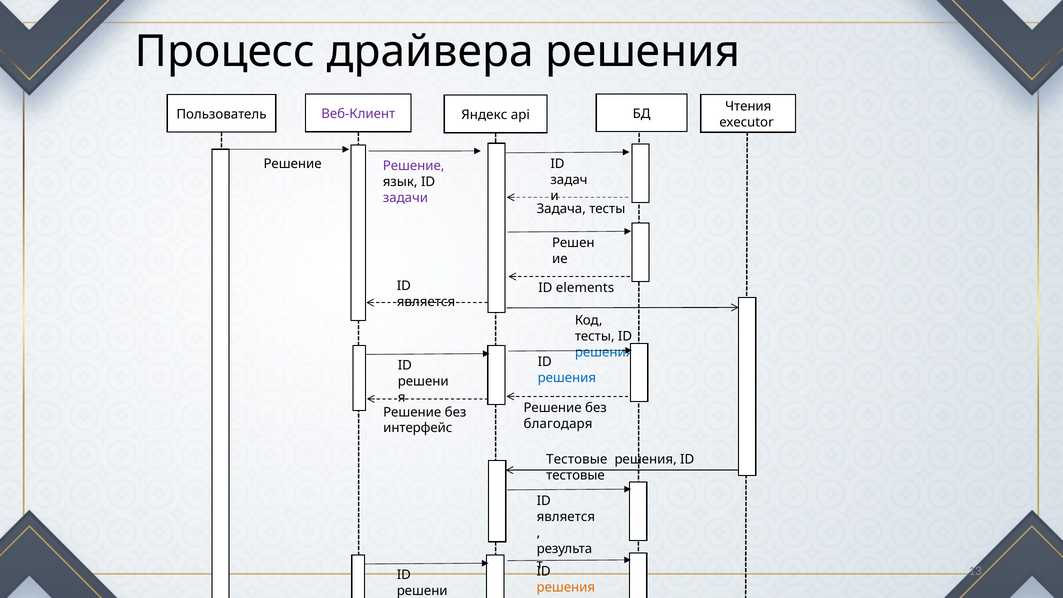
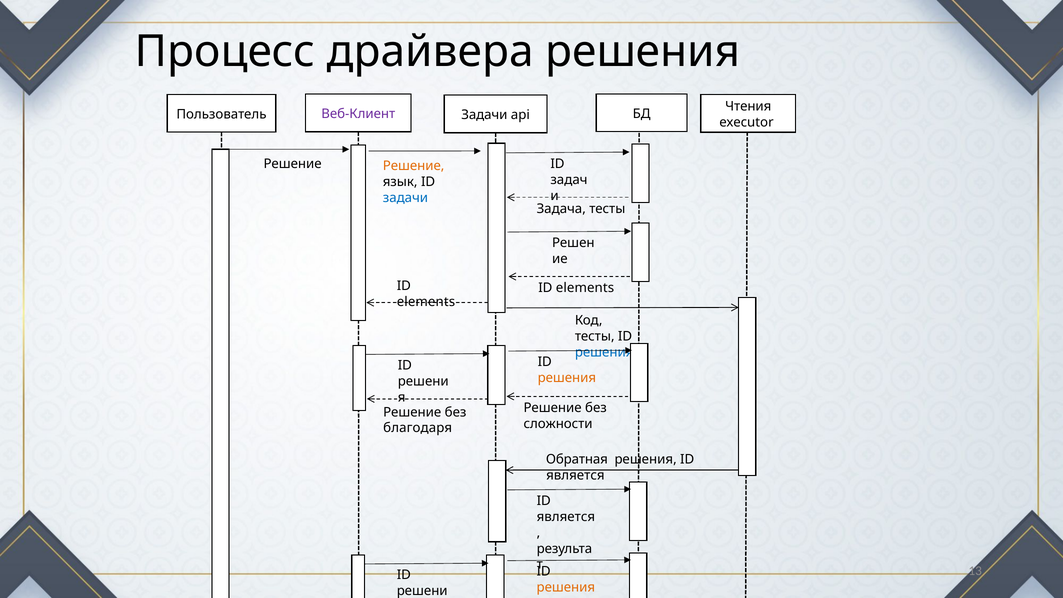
Яндекс at (484, 115): Яндекс -> Задачи
Решение at (414, 166) colour: purple -> orange
задачи at (405, 198) colour: purple -> blue
является at (426, 302): является -> elements
решения at (567, 378) colour: blue -> orange
благодаря: благодаря -> сложности
интерфейс: интерфейс -> благодаря
Тестовые at (577, 460): Тестовые -> Обратная
тестовые at (575, 475): тестовые -> является
